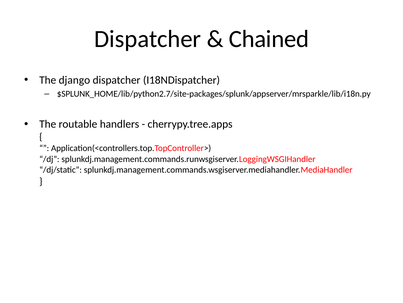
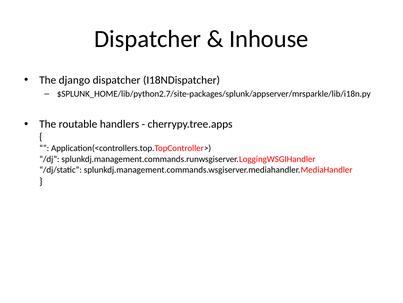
Chained: Chained -> Inhouse
